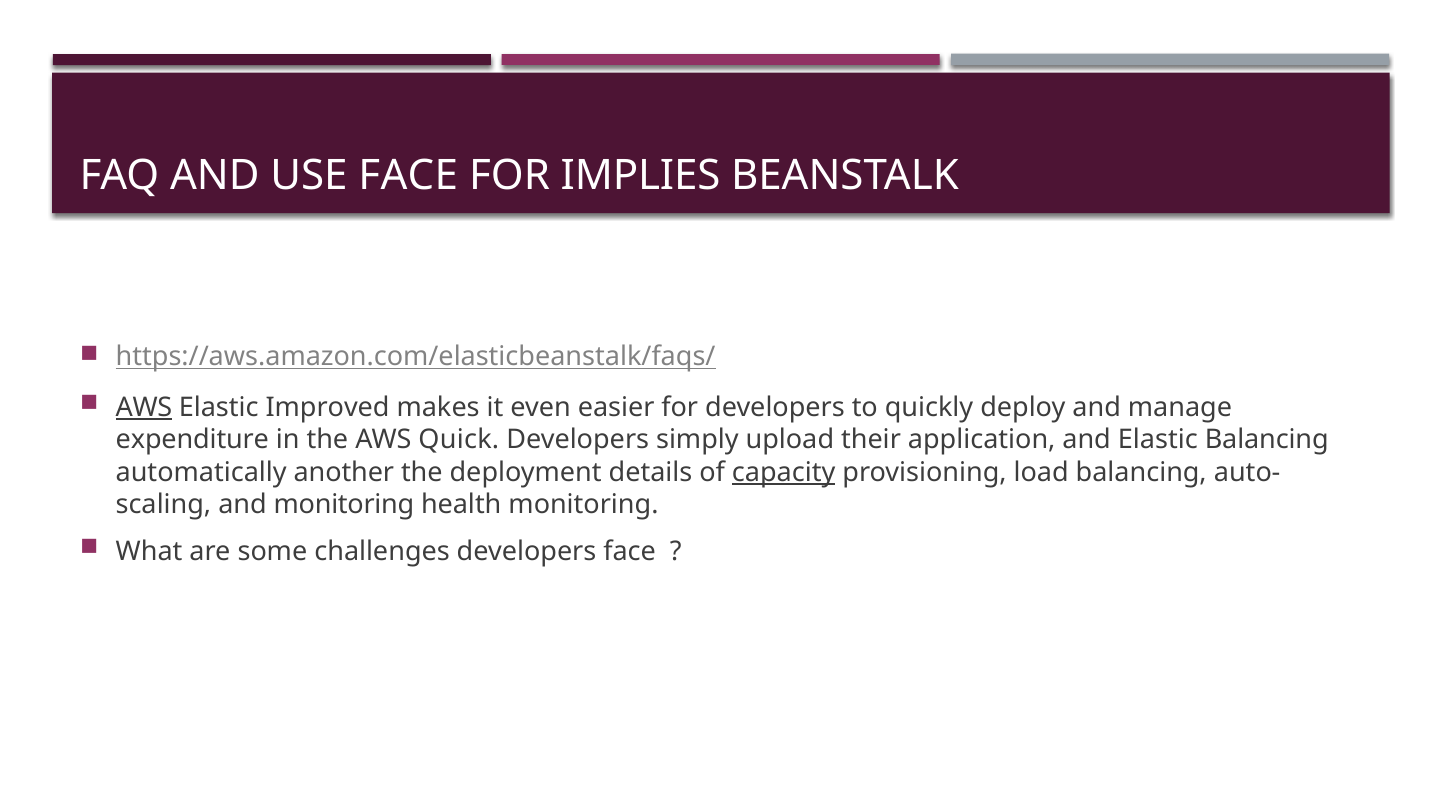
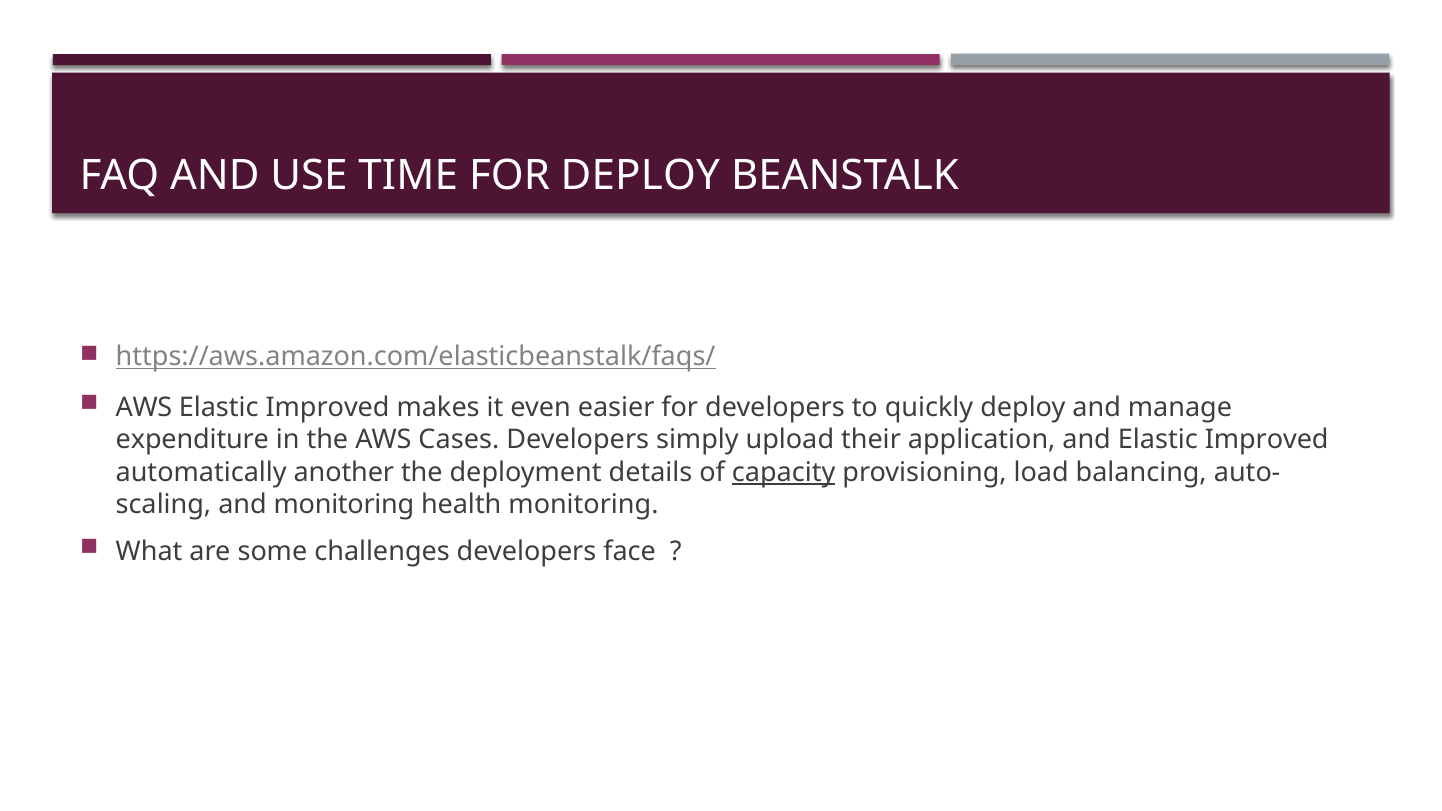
USE FACE: FACE -> TIME
FOR IMPLIES: IMPLIES -> DEPLOY
AWS at (144, 407) underline: present -> none
Quick: Quick -> Cases
and Elastic Balancing: Balancing -> Improved
